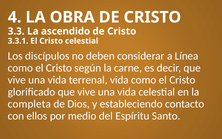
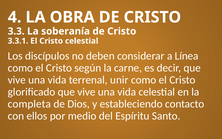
ascendido: ascendido -> soberanía
terrenal vida: vida -> unir
